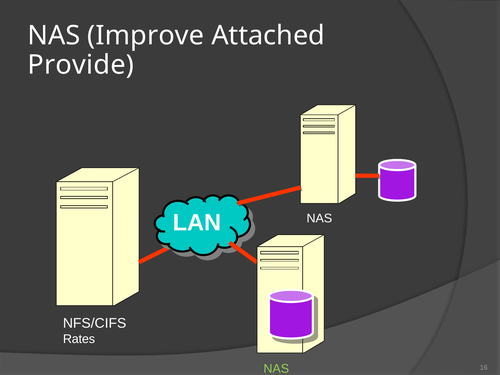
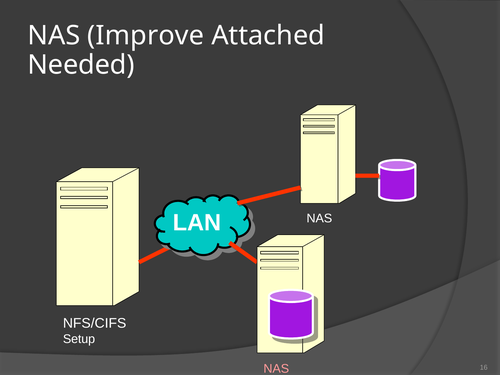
Provide: Provide -> Needed
Rates: Rates -> Setup
NAS at (276, 369) colour: light green -> pink
